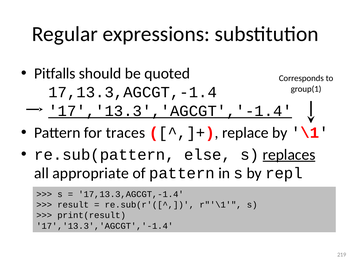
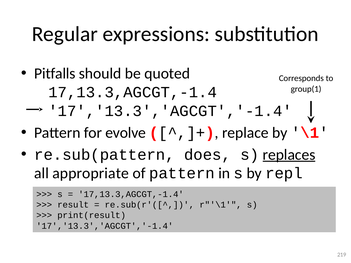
17','13.3','AGCGT','-1.4 at (170, 111) underline: present -> none
traces: traces -> evolve
else: else -> does
